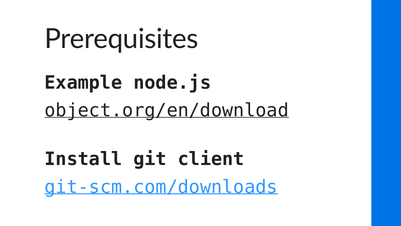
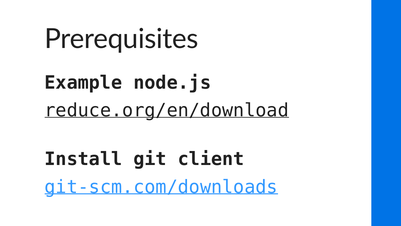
object.org/en/download: object.org/en/download -> reduce.org/en/download
